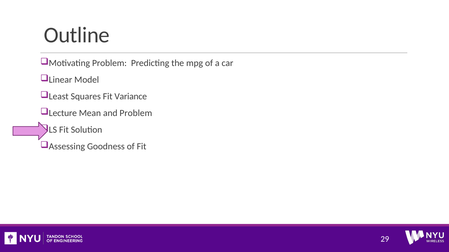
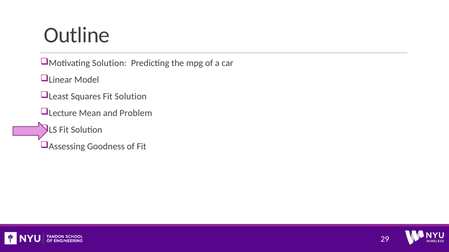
Motivating Problem: Problem -> Solution
Squares Fit Variance: Variance -> Solution
